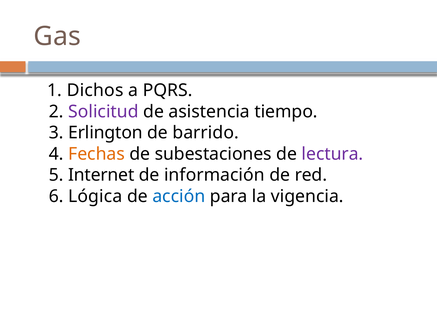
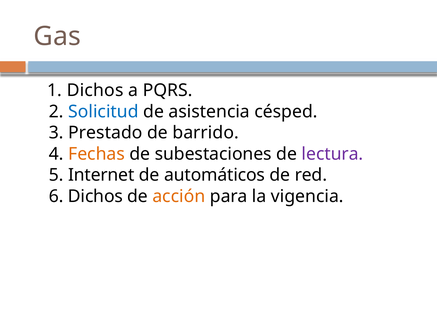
Solicitud colour: purple -> blue
tiempo: tiempo -> césped
Erlington: Erlington -> Prestado
información: información -> automáticos
6 Lógica: Lógica -> Dichos
acción colour: blue -> orange
